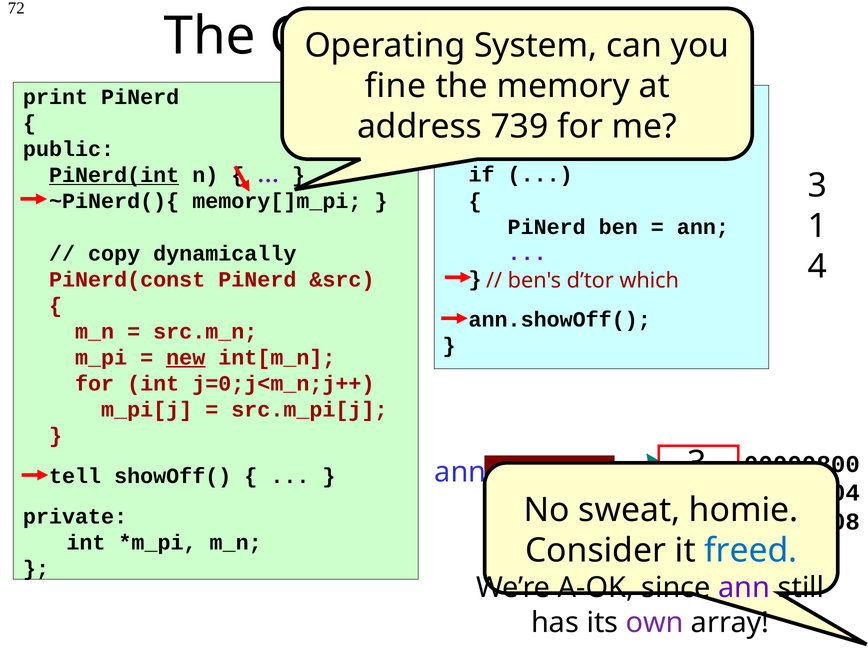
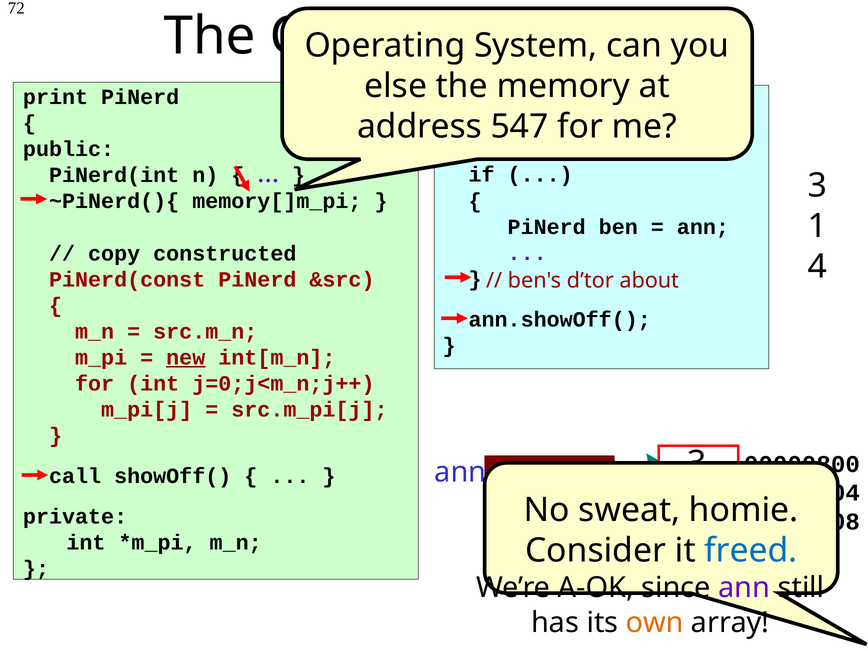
fine: fine -> else
739: 739 -> 547
PiNerd(int underline: present -> none
dynamically: dynamically -> constructed
which: which -> about
tell: tell -> call
own colour: purple -> orange
